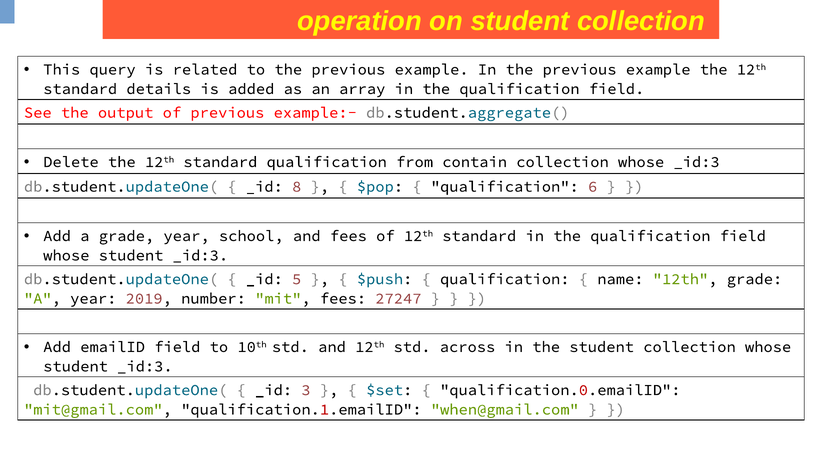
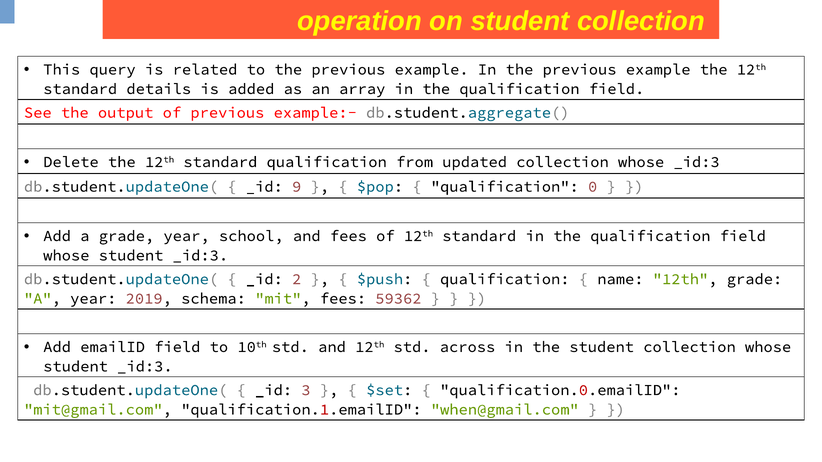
contain: contain -> updated
8: 8 -> 9
6: 6 -> 0
5: 5 -> 2
number: number -> schema
27247: 27247 -> 59362
